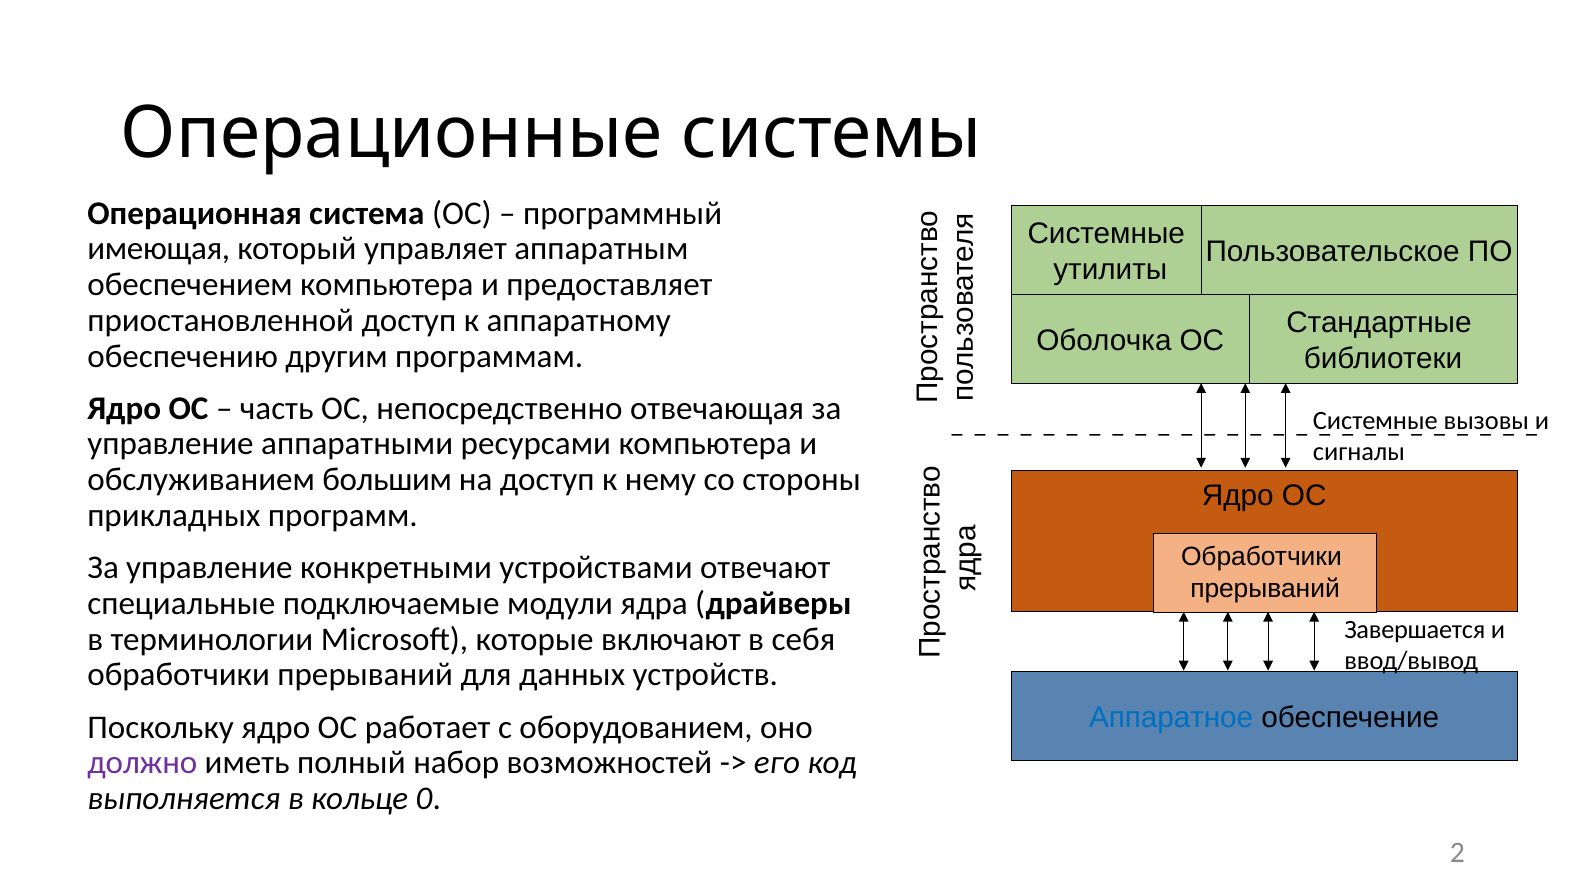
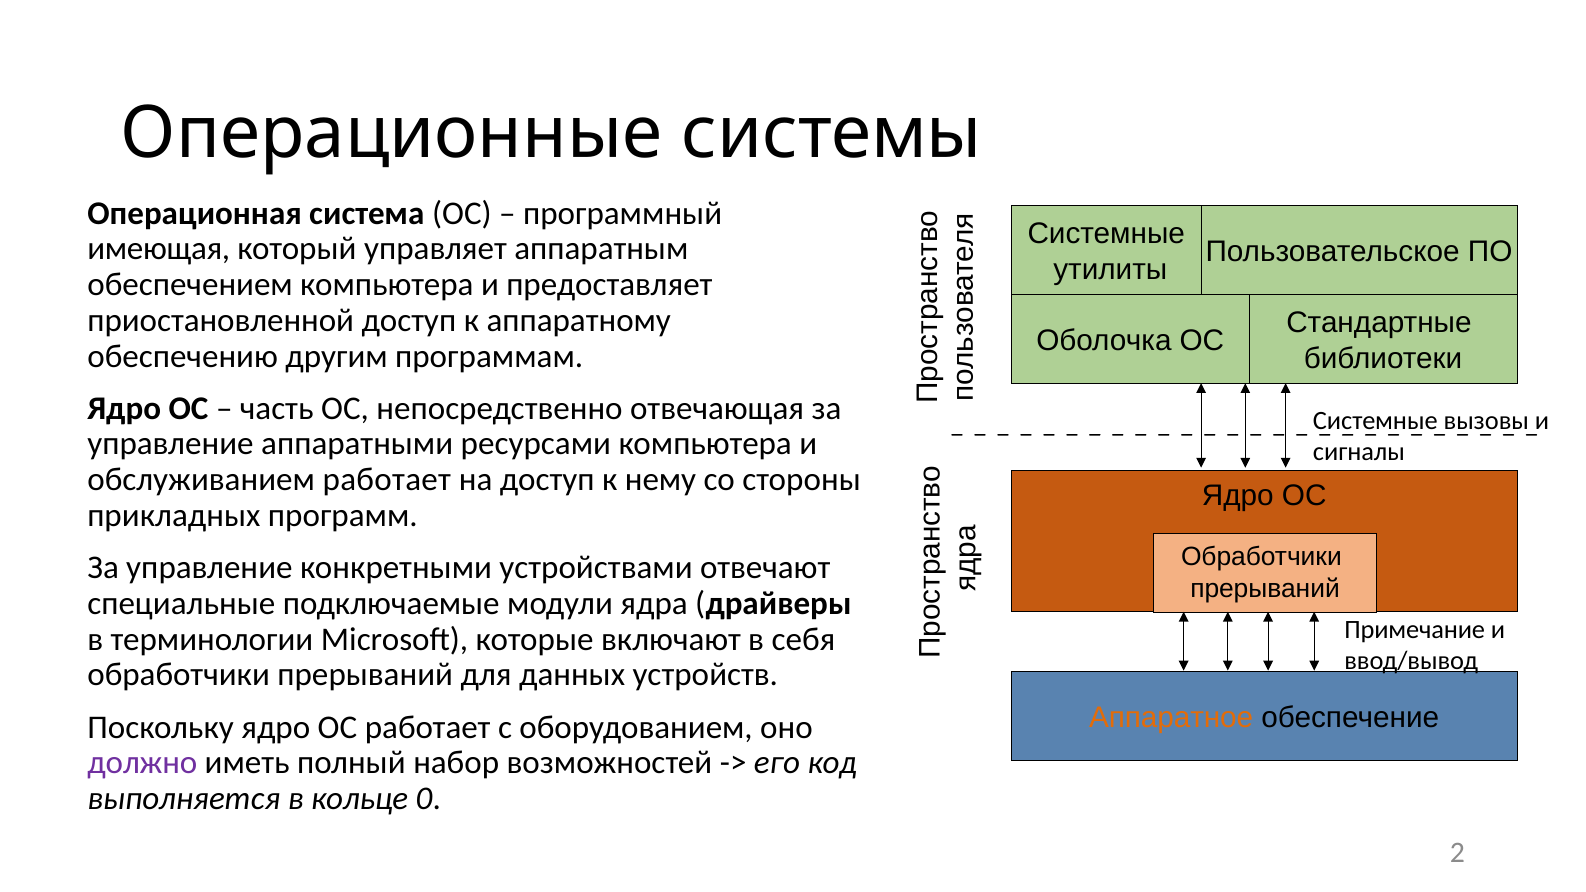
обслуживанием большим: большим -> работает
Завершается: Завершается -> Примечание
Аппаратное colour: blue -> orange
